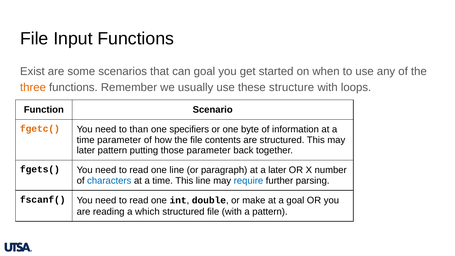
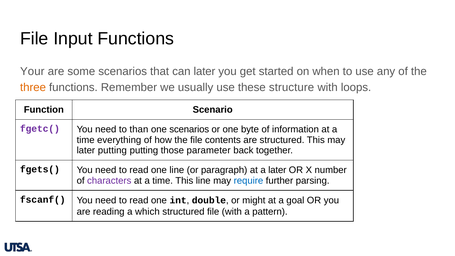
Exist: Exist -> Your
can goal: goal -> later
fgetc( colour: orange -> purple
one specifiers: specifiers -> scenarios
time parameter: parameter -> everything
later pattern: pattern -> putting
characters colour: blue -> purple
make: make -> might
